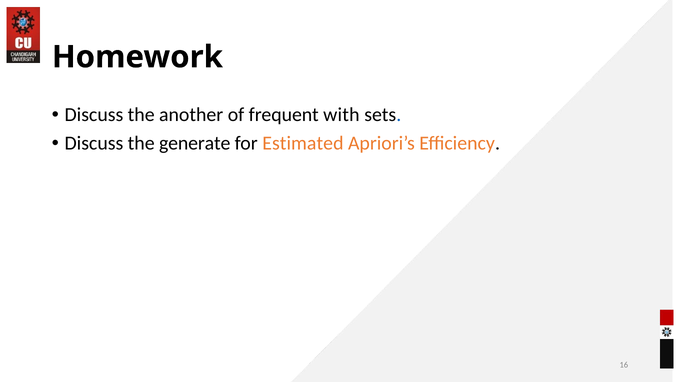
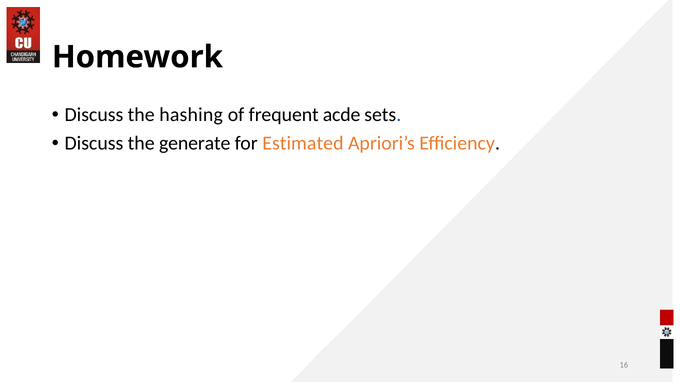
another: another -> hashing
with: with -> acde
